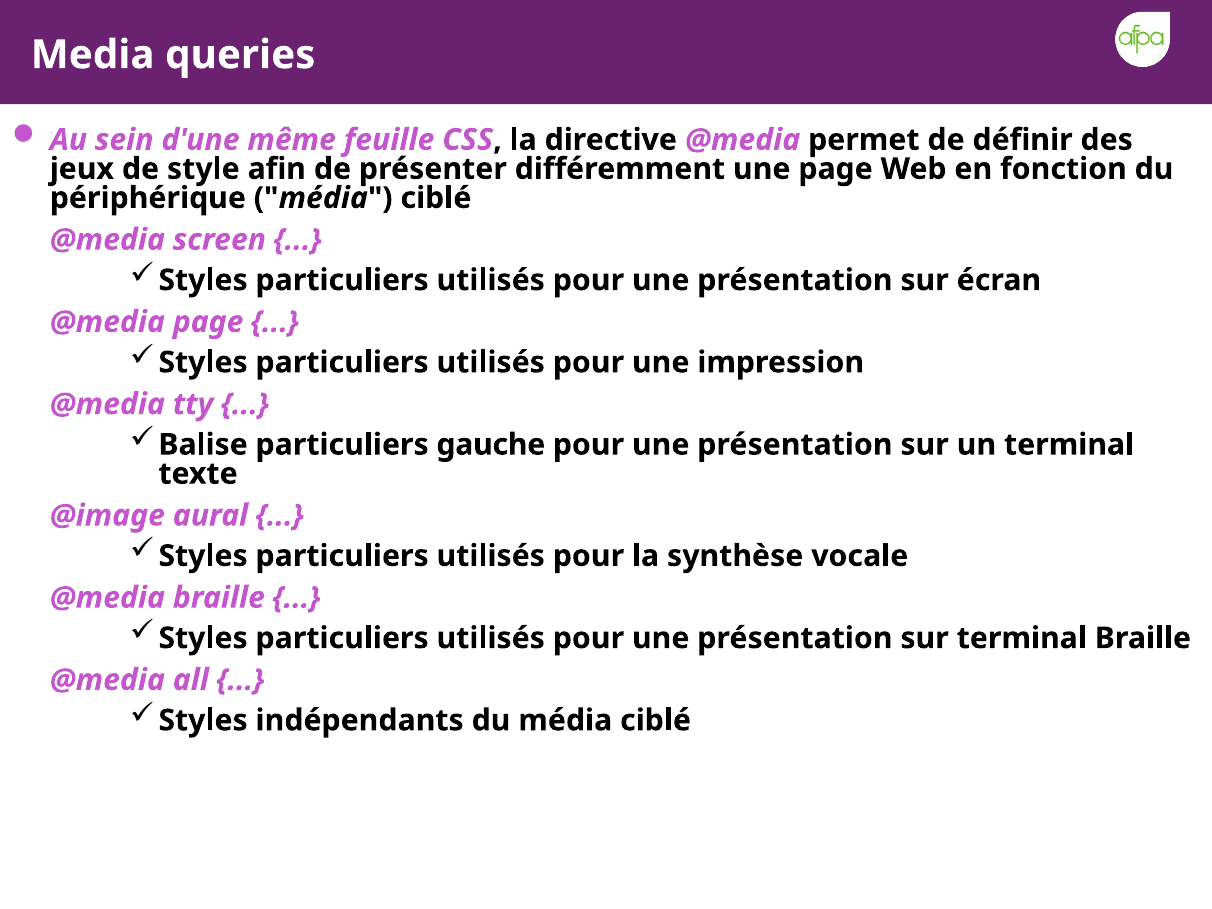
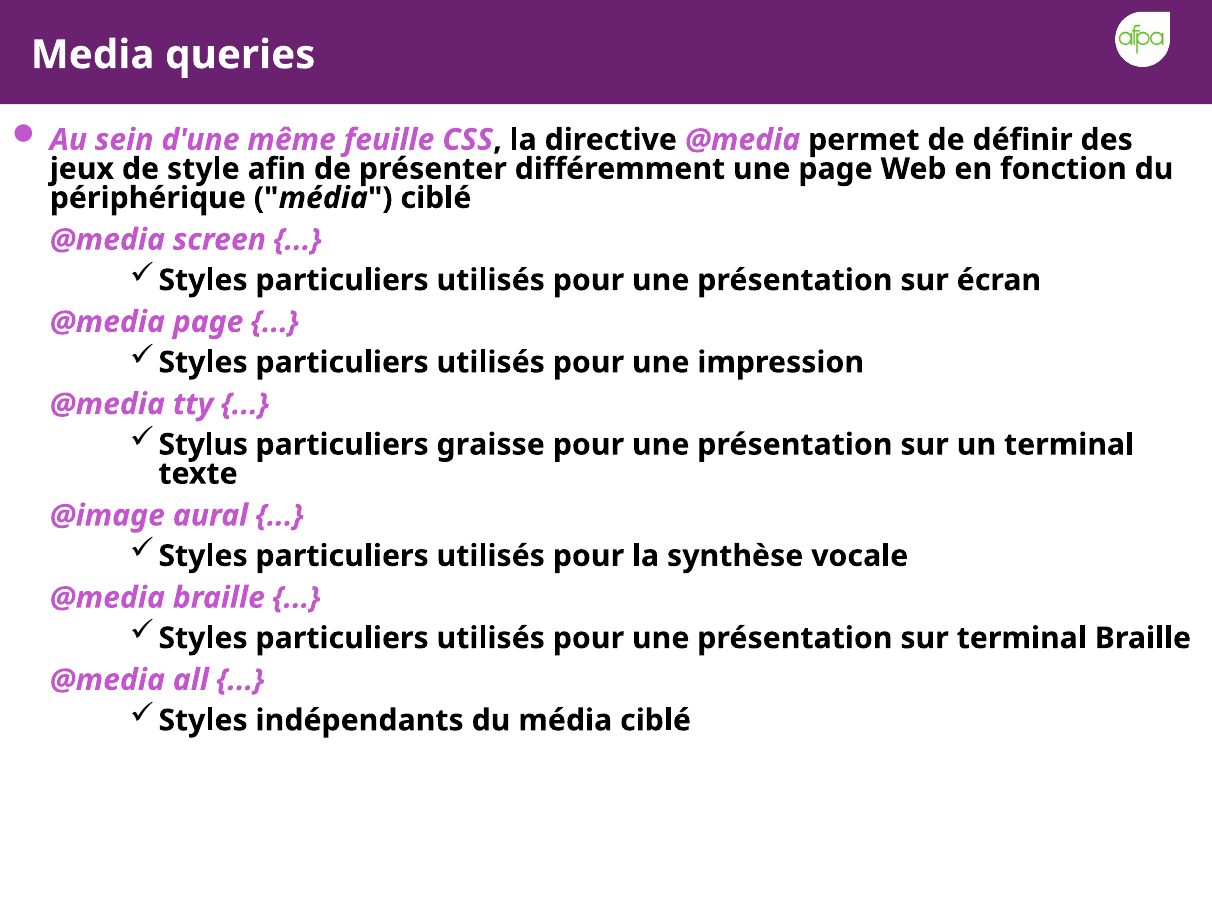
Balise: Balise -> Stylus
gauche: gauche -> graisse
